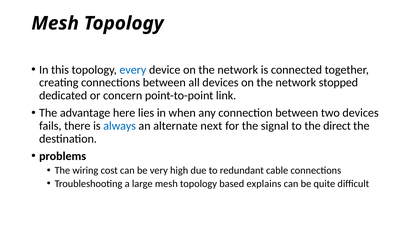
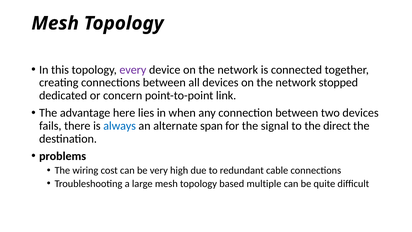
every colour: blue -> purple
next: next -> span
explains: explains -> multiple
